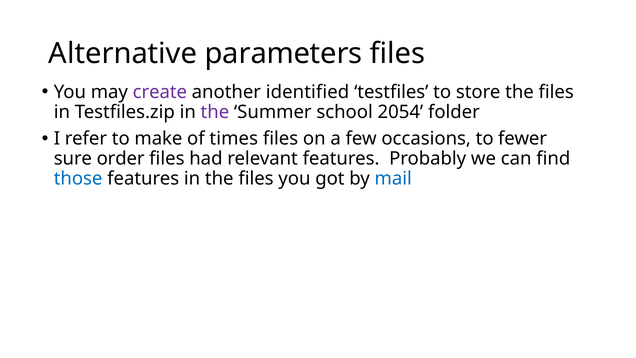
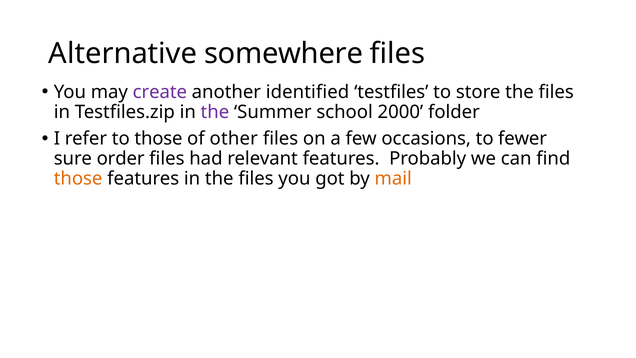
parameters: parameters -> somewhere
2054: 2054 -> 2000
to make: make -> those
times: times -> other
those at (78, 179) colour: blue -> orange
mail colour: blue -> orange
